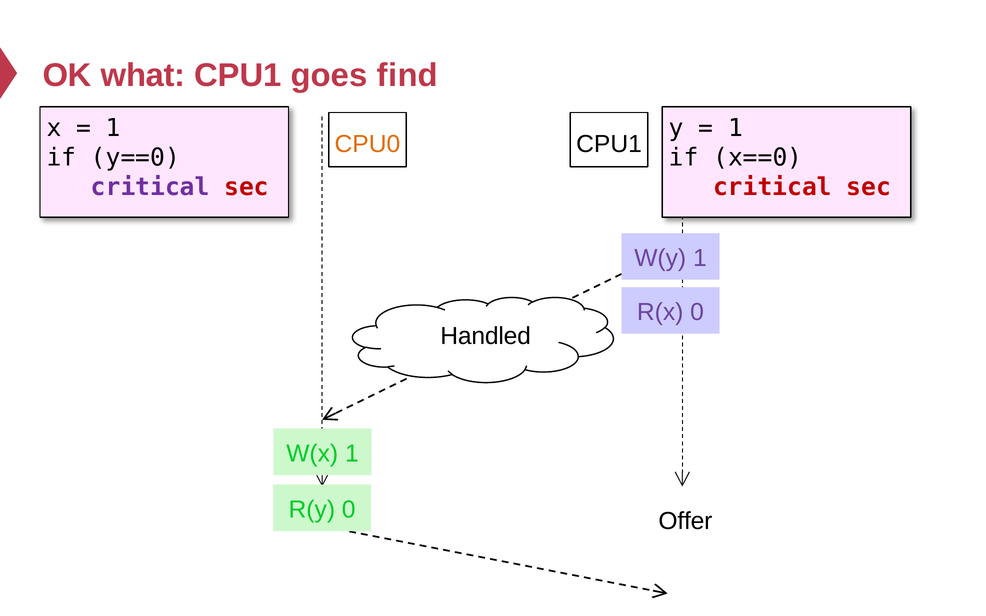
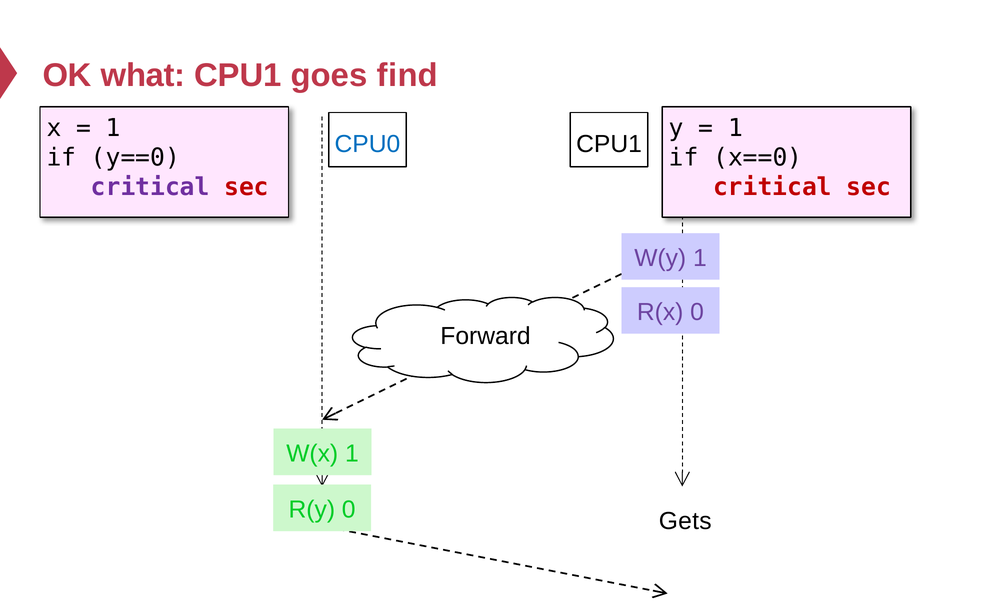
CPU0 colour: orange -> blue
Handled: Handled -> Forward
Offer: Offer -> Gets
